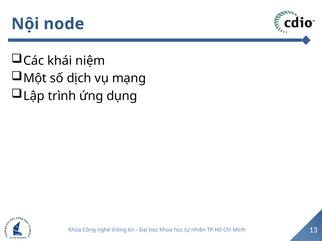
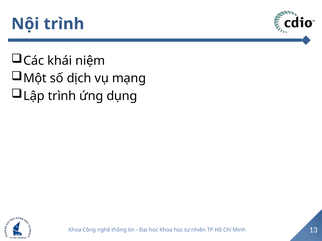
Nội node: node -> trình
